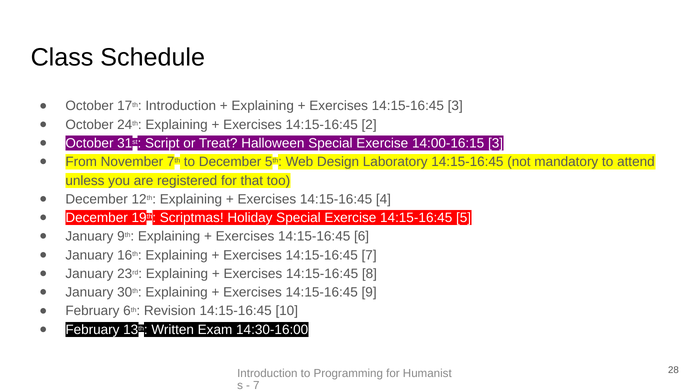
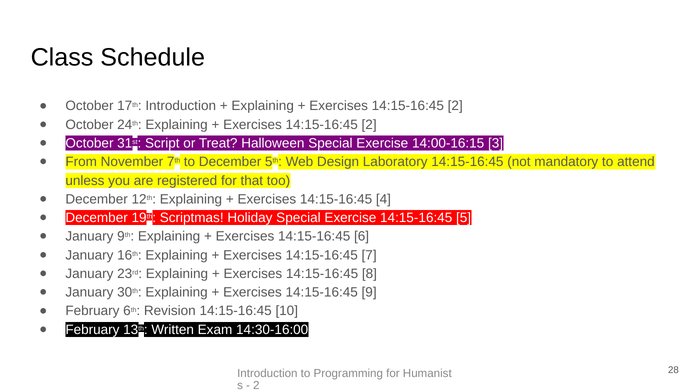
3 at (455, 106): 3 -> 2
7 at (256, 385): 7 -> 2
